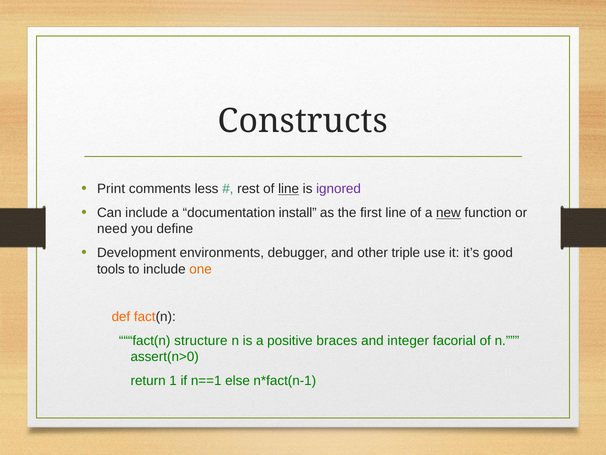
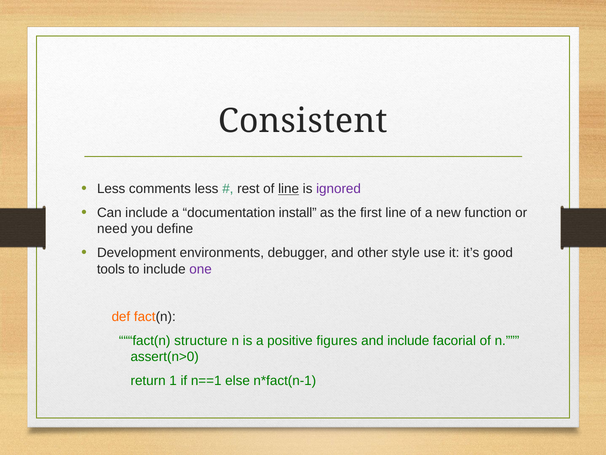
Constructs: Constructs -> Consistent
Print at (111, 189): Print -> Less
new underline: present -> none
triple: triple -> style
one colour: orange -> purple
braces: braces -> figures
and integer: integer -> include
